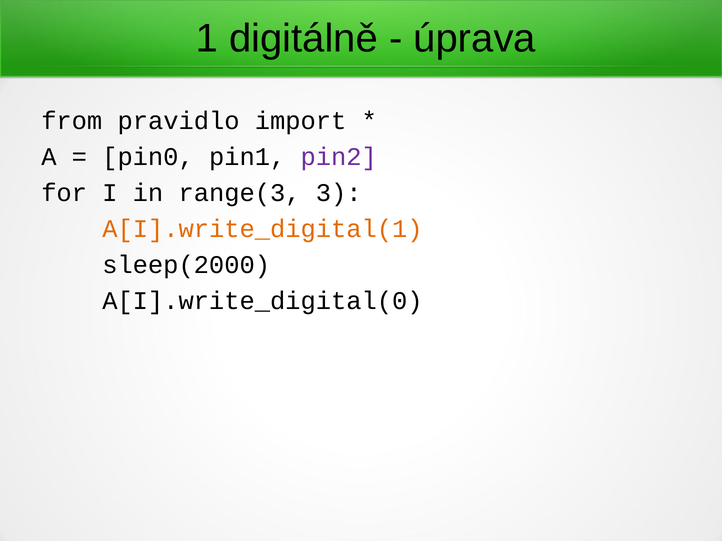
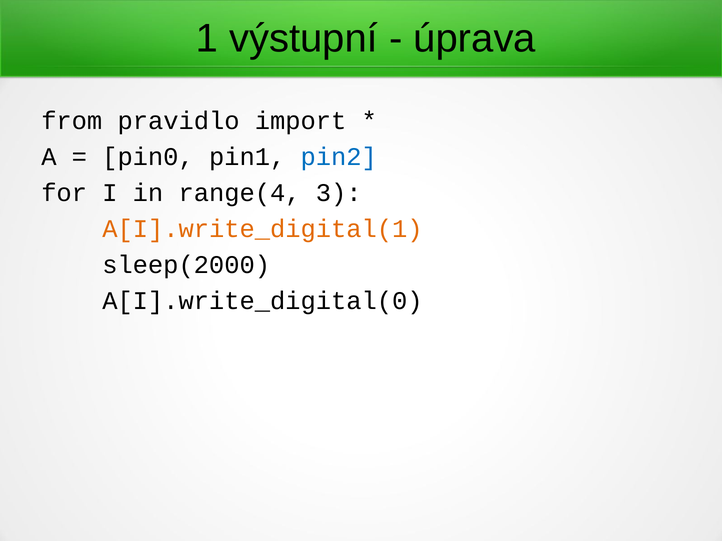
digitálně: digitálně -> výstupní
pin2 colour: purple -> blue
range(3: range(3 -> range(4
